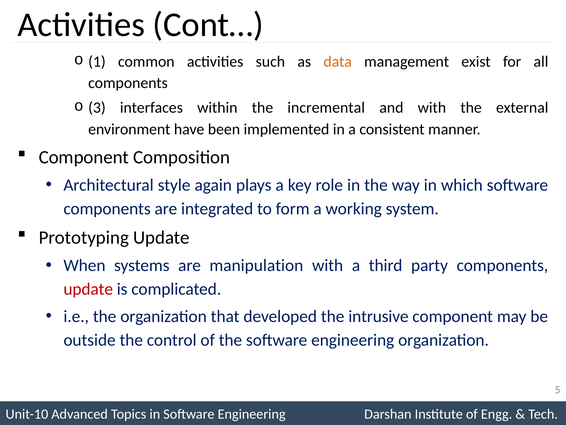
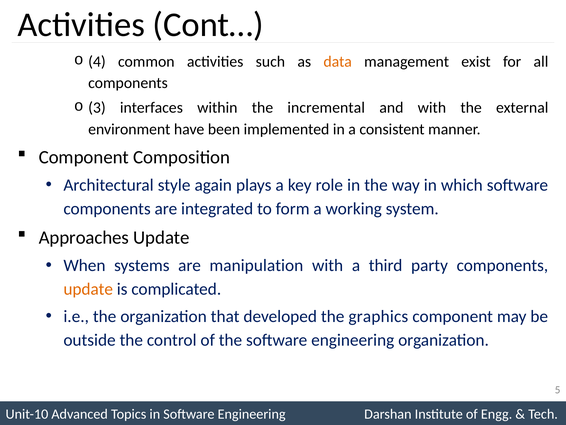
1: 1 -> 4
Prototyping: Prototyping -> Approaches
update at (88, 289) colour: red -> orange
intrusive: intrusive -> graphics
